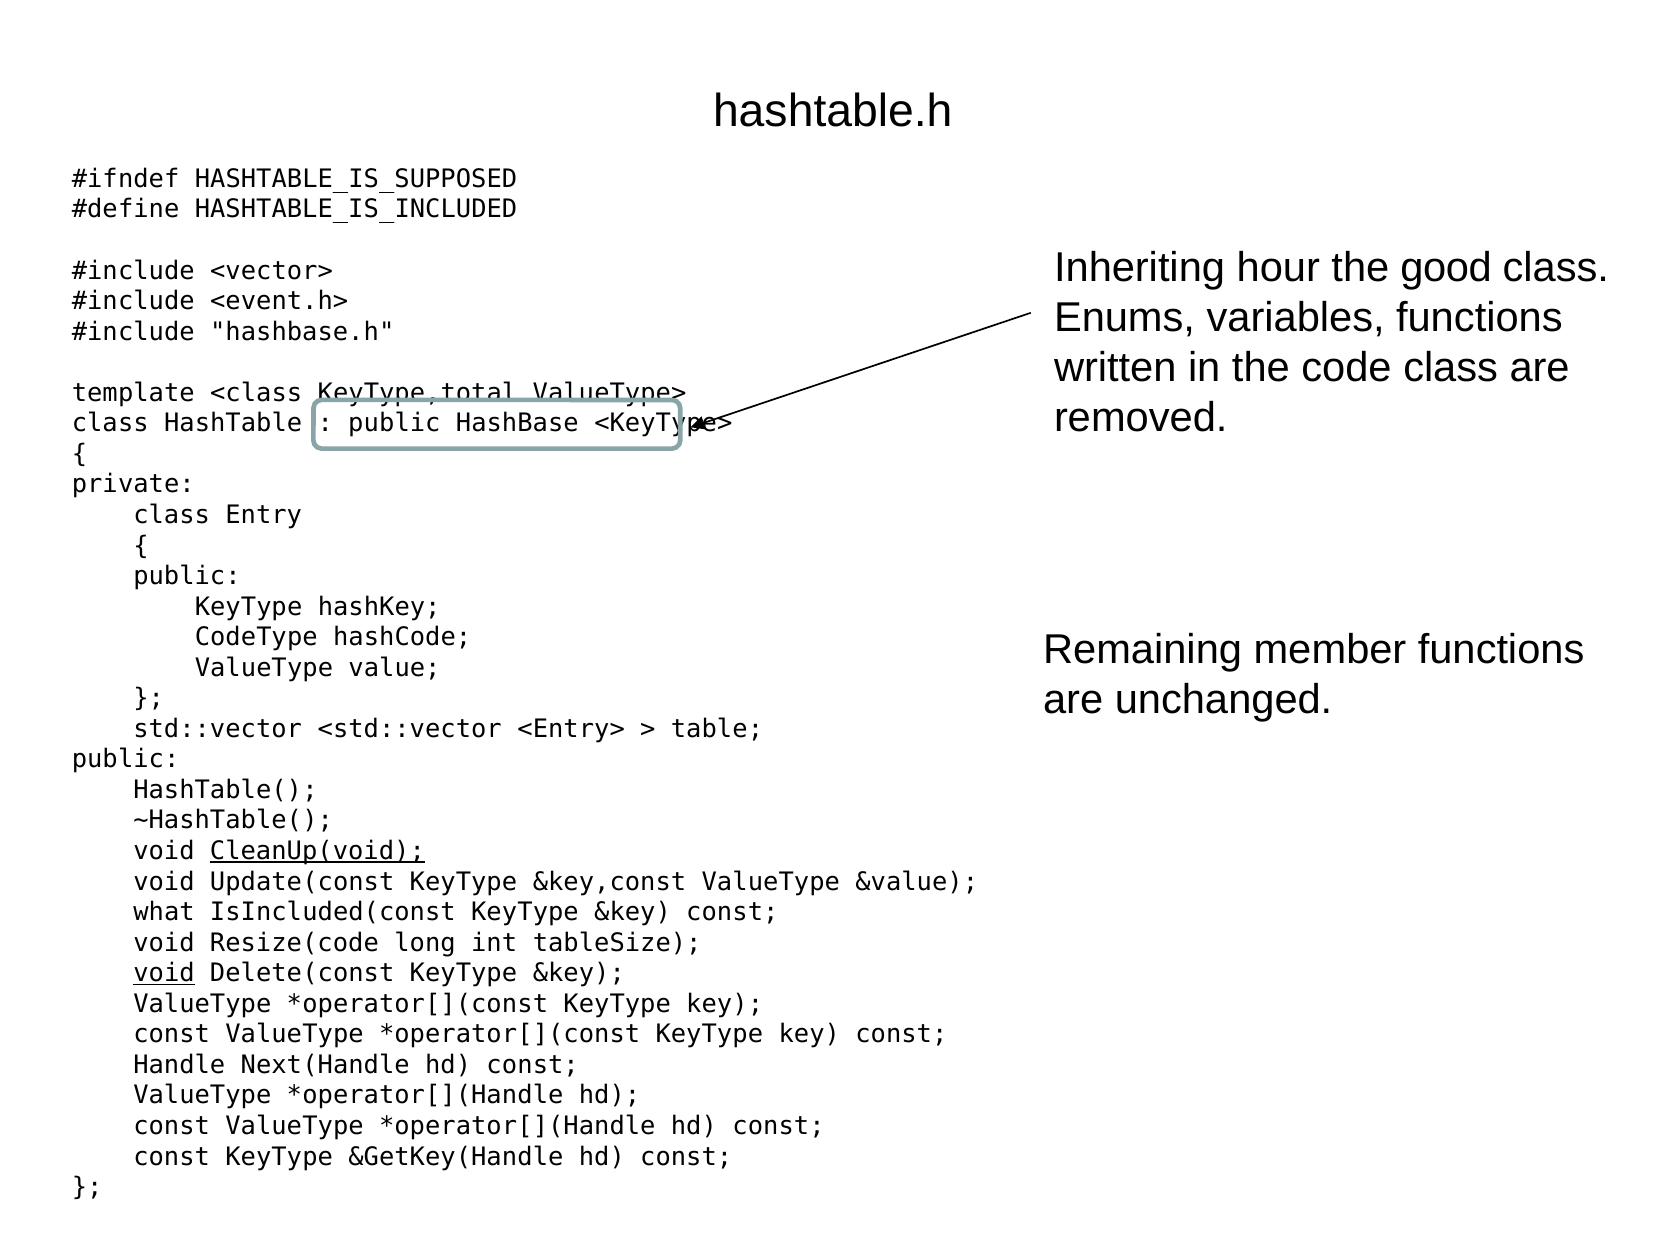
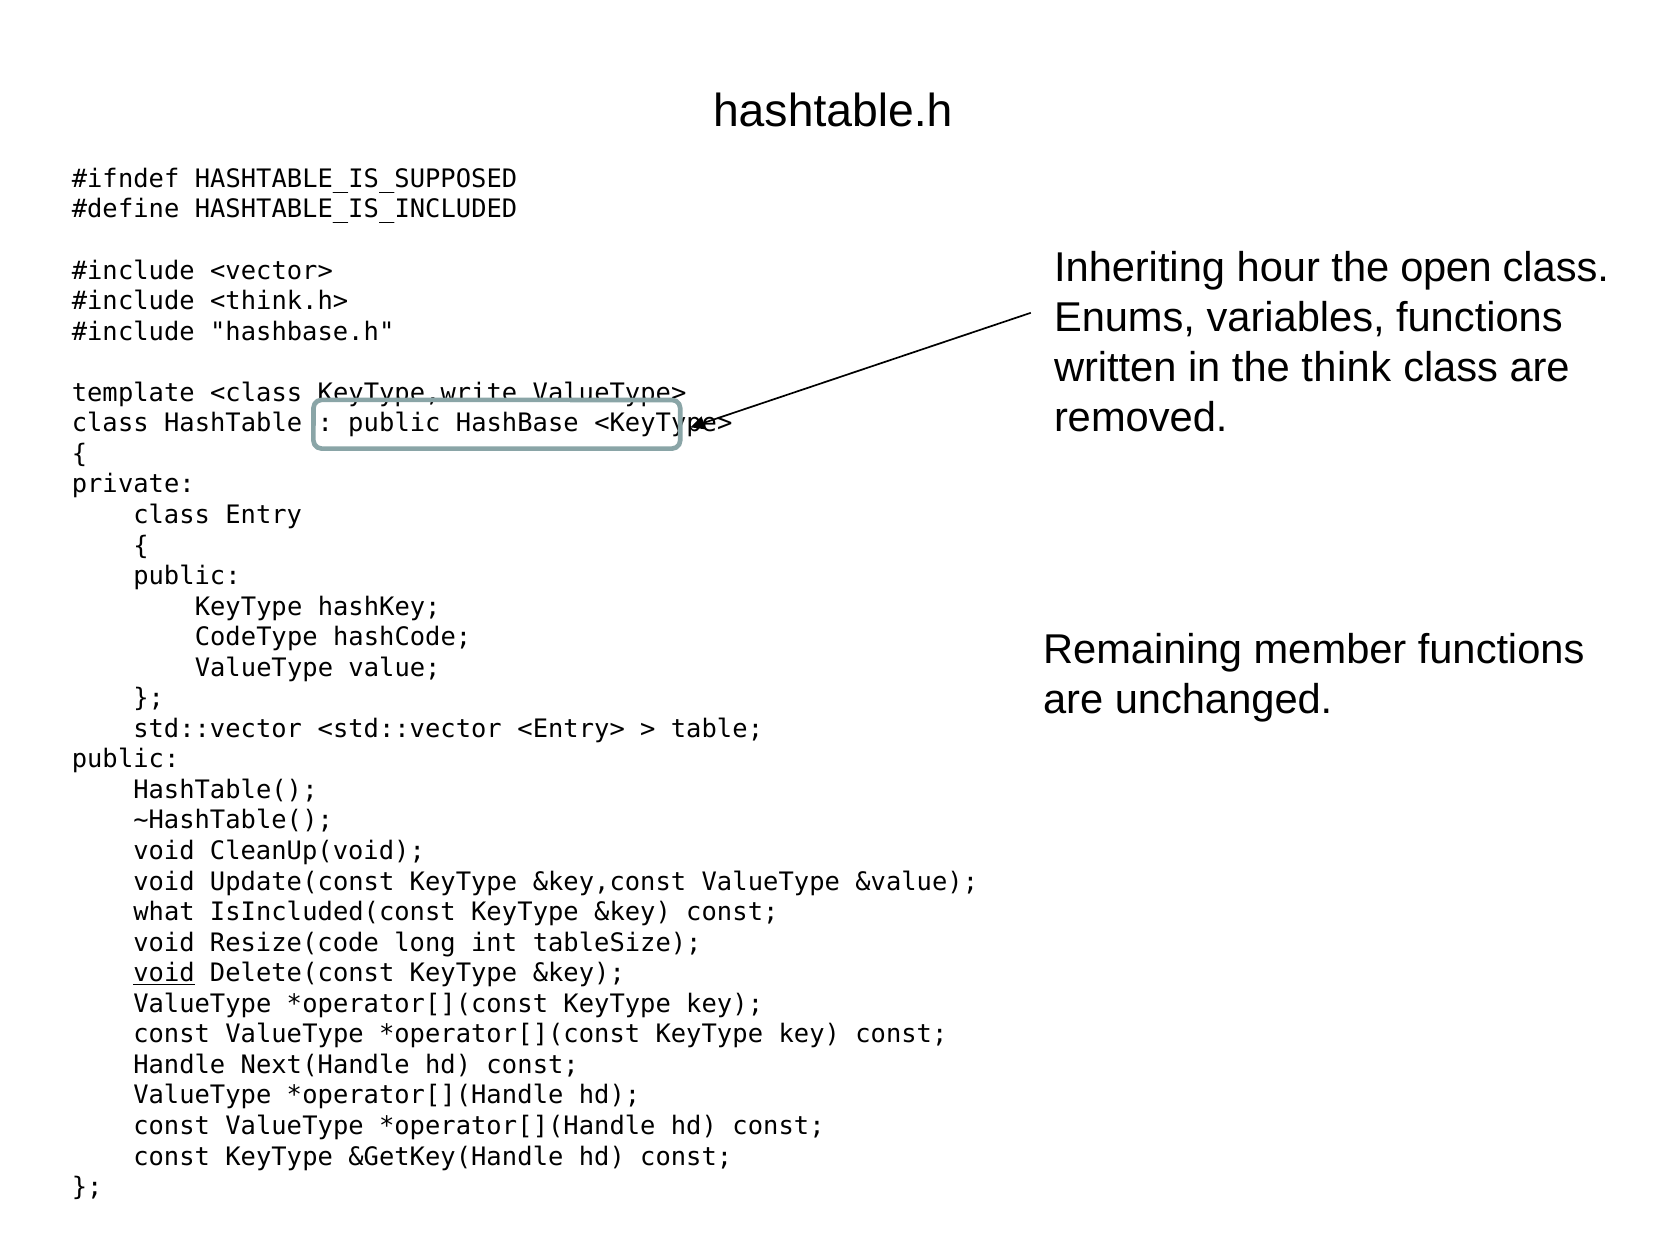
good: good -> open
<event.h>: <event.h> -> <think.h>
code: code -> think
KeyType,total: KeyType,total -> KeyType,write
CleanUp(void underline: present -> none
